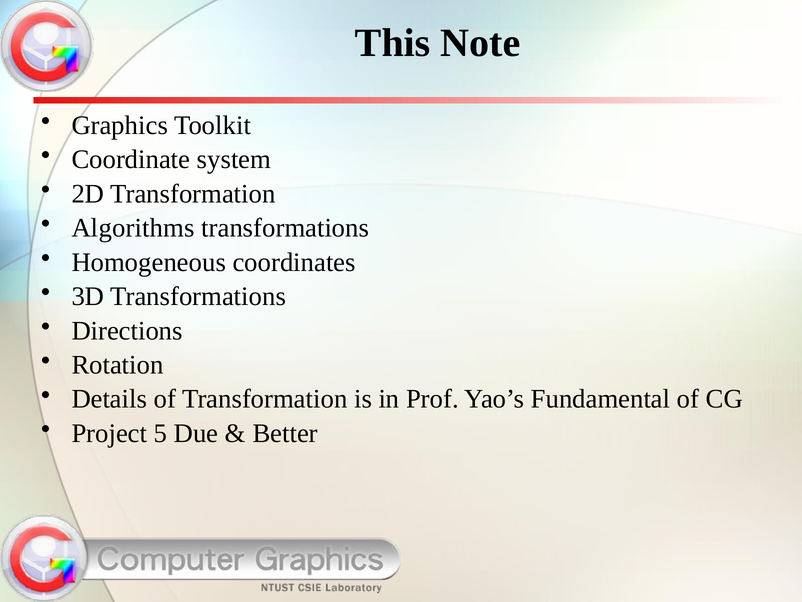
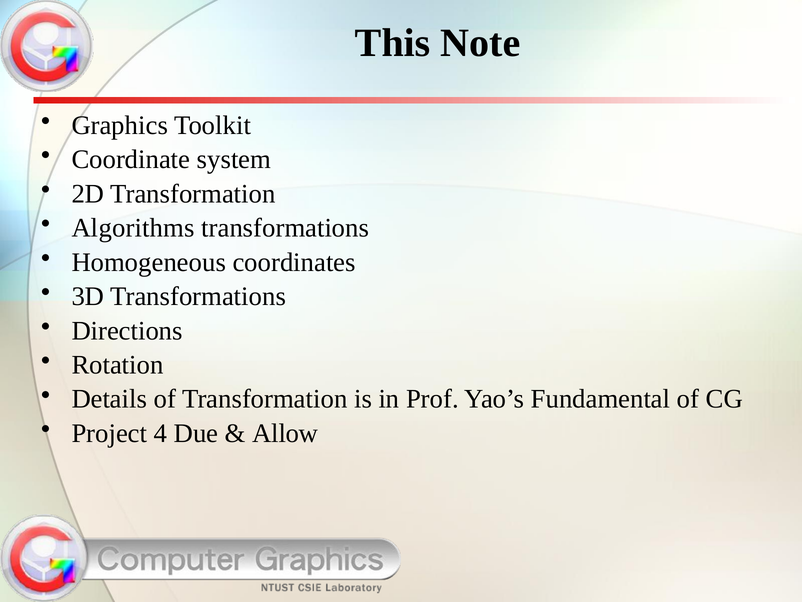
5: 5 -> 4
Better: Better -> Allow
